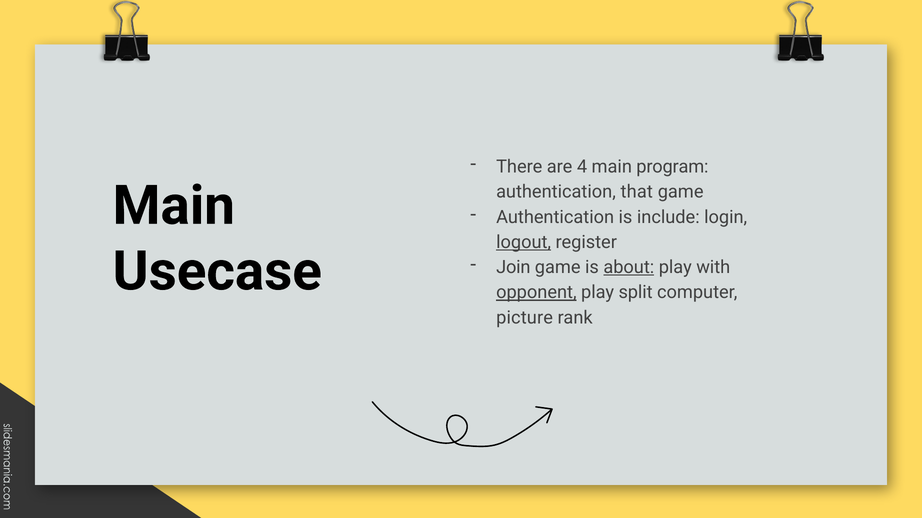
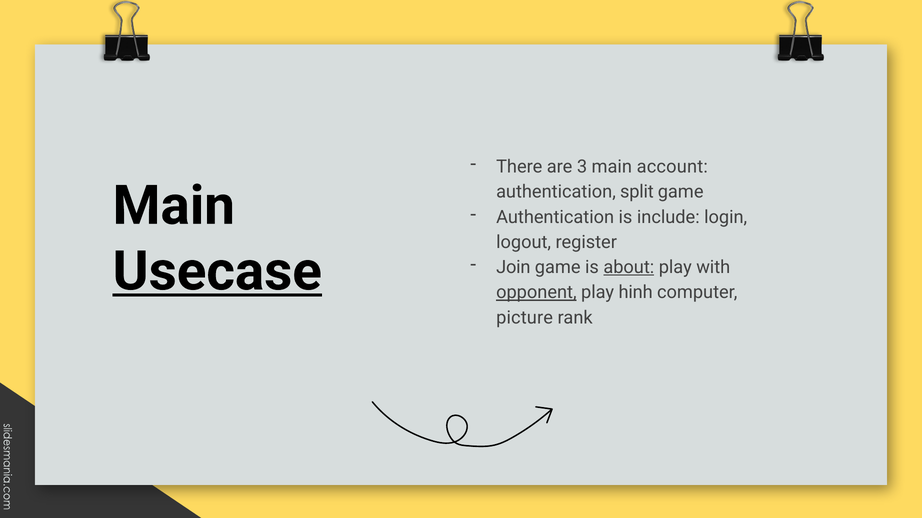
4: 4 -> 3
program: program -> account
that: that -> split
logout underline: present -> none
Usecase underline: none -> present
split: split -> hinh
